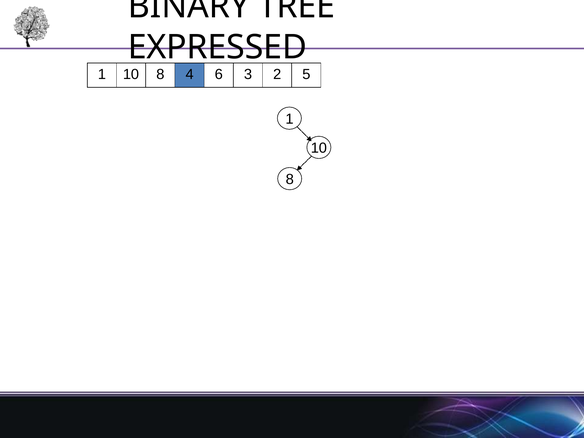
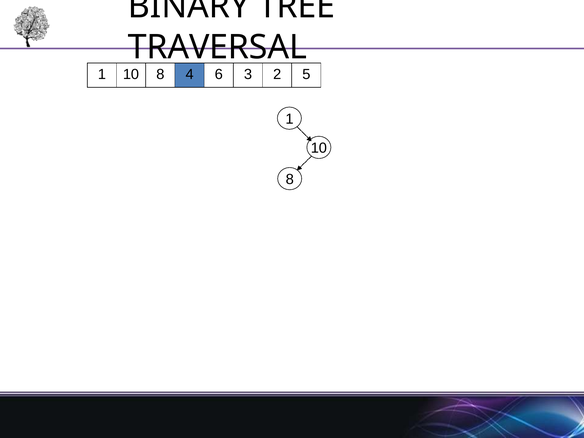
EXPRESSED: EXPRESSED -> TRAVERSAL
